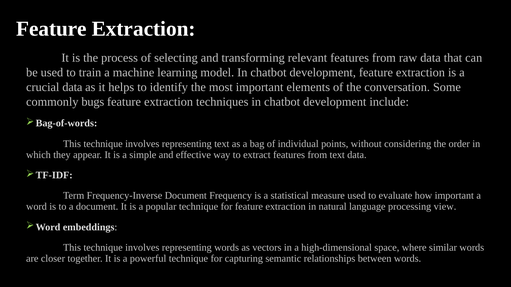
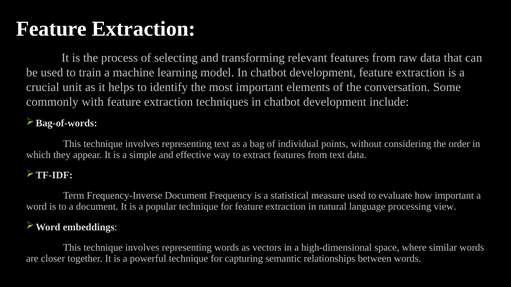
crucial data: data -> unit
bugs: bugs -> with
